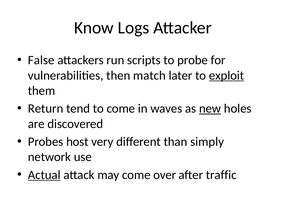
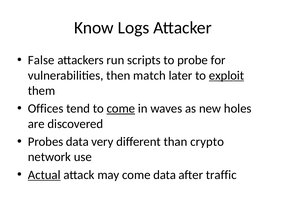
Return: Return -> Offices
come at (121, 108) underline: none -> present
new underline: present -> none
Probes host: host -> data
simply: simply -> crypto
come over: over -> data
